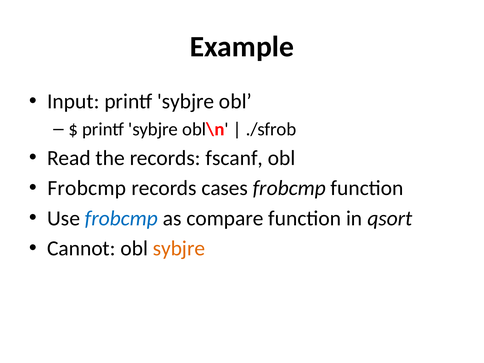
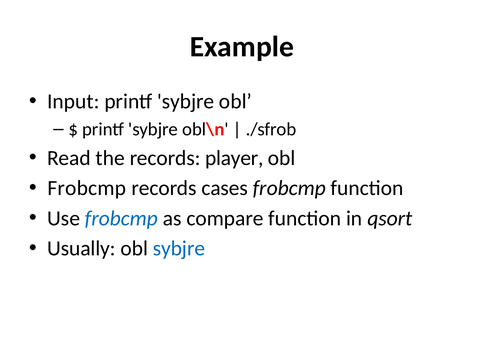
fscanf: fscanf -> player
Cannot: Cannot -> Usually
sybjre at (179, 248) colour: orange -> blue
